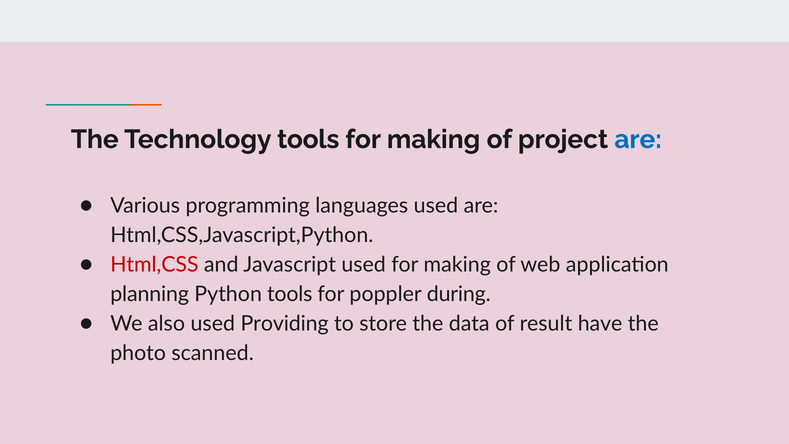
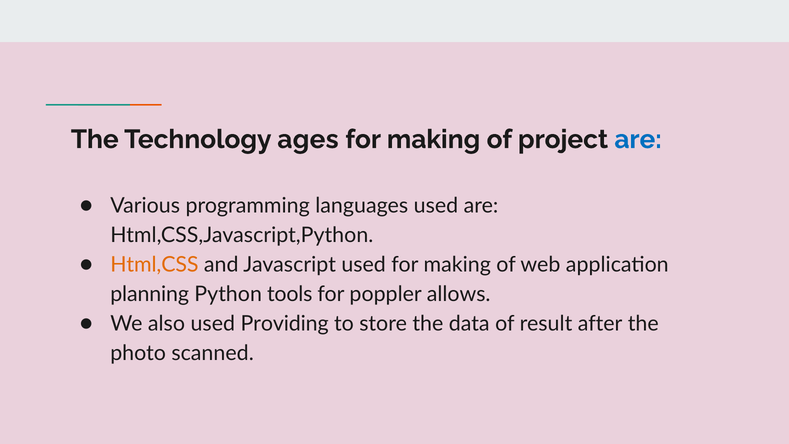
Technology tools: tools -> ages
Html,CSS colour: red -> orange
during: during -> allows
have: have -> after
